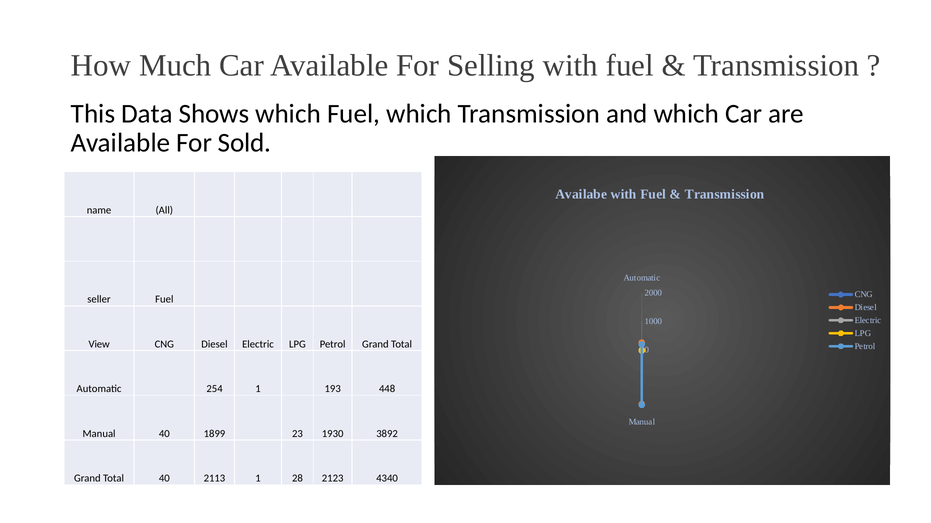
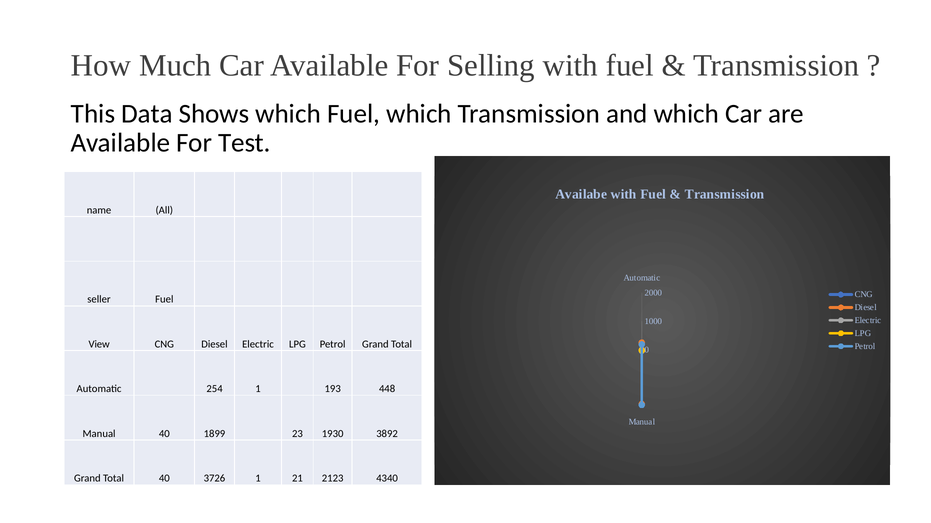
Sold: Sold -> Test
2113: 2113 -> 3726
28: 28 -> 21
